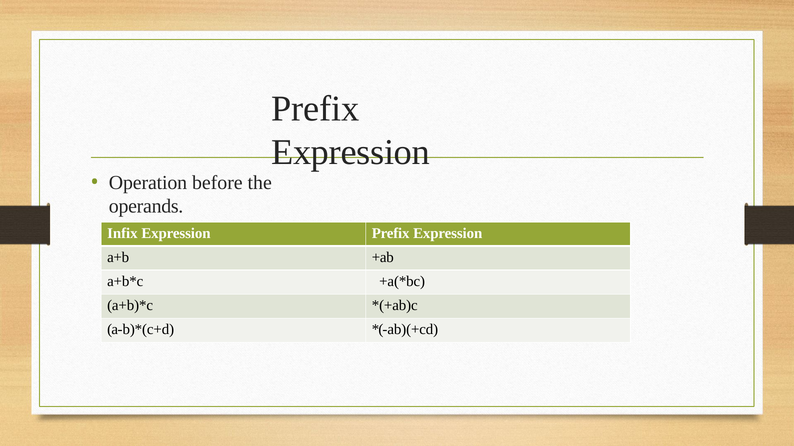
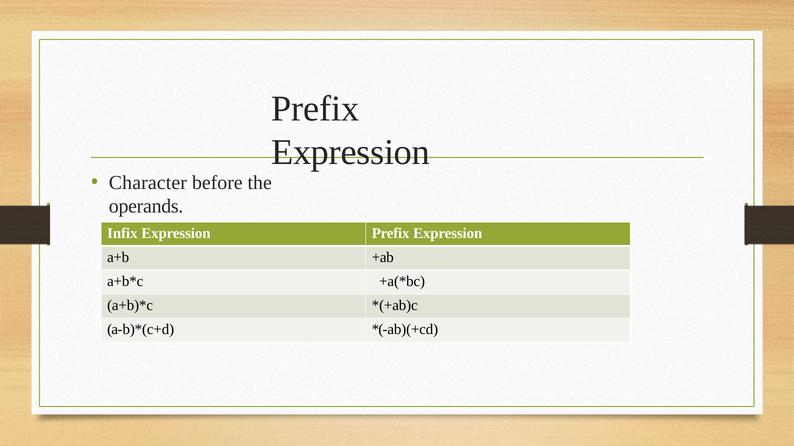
Operation: Operation -> Character
